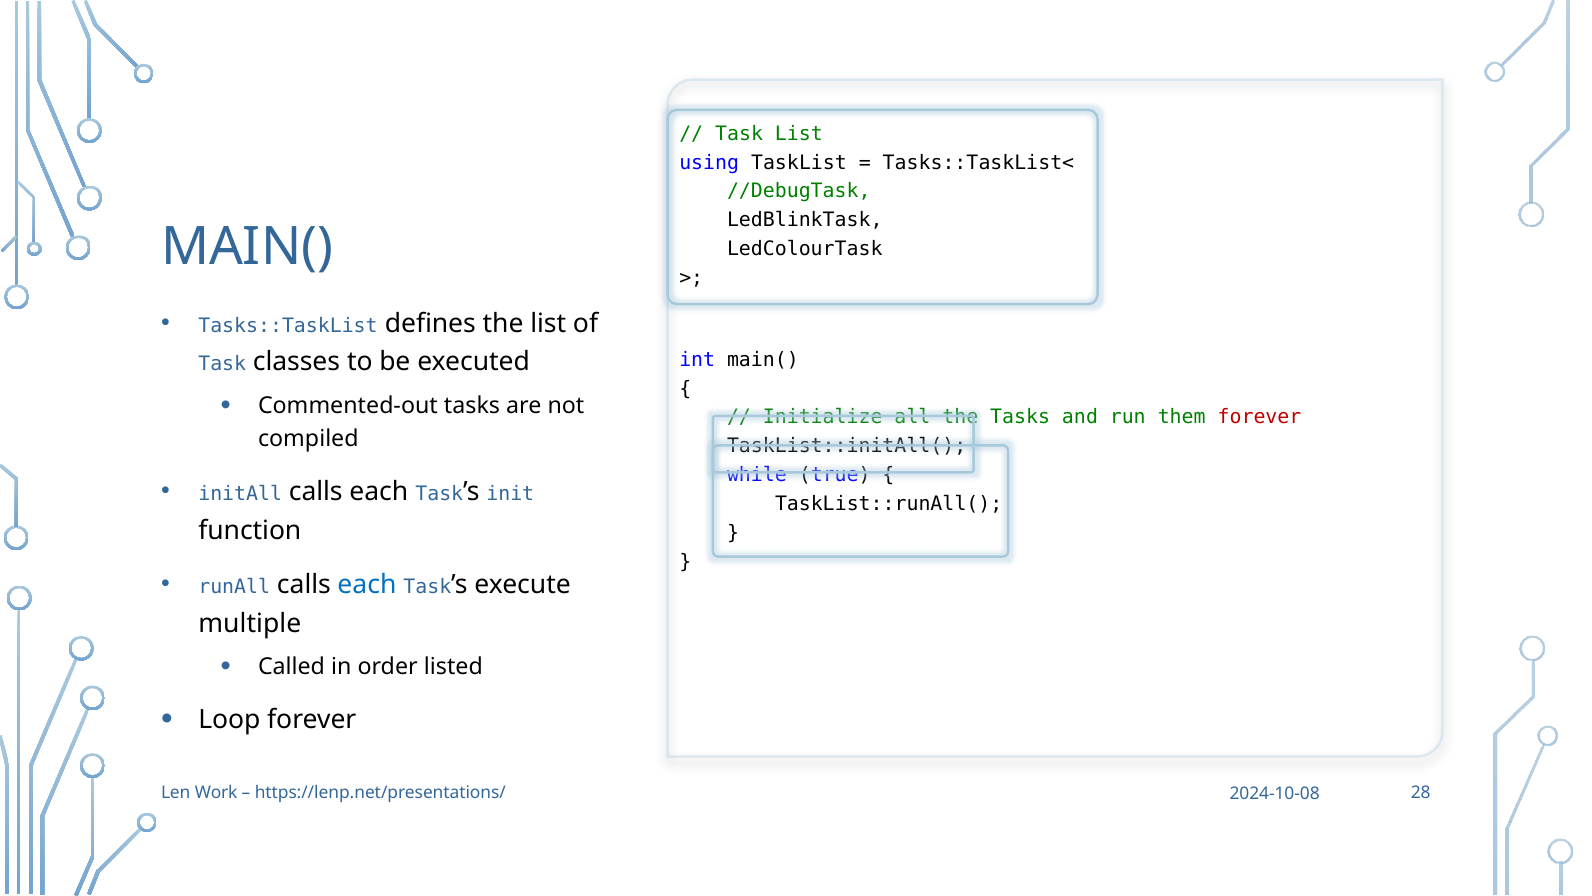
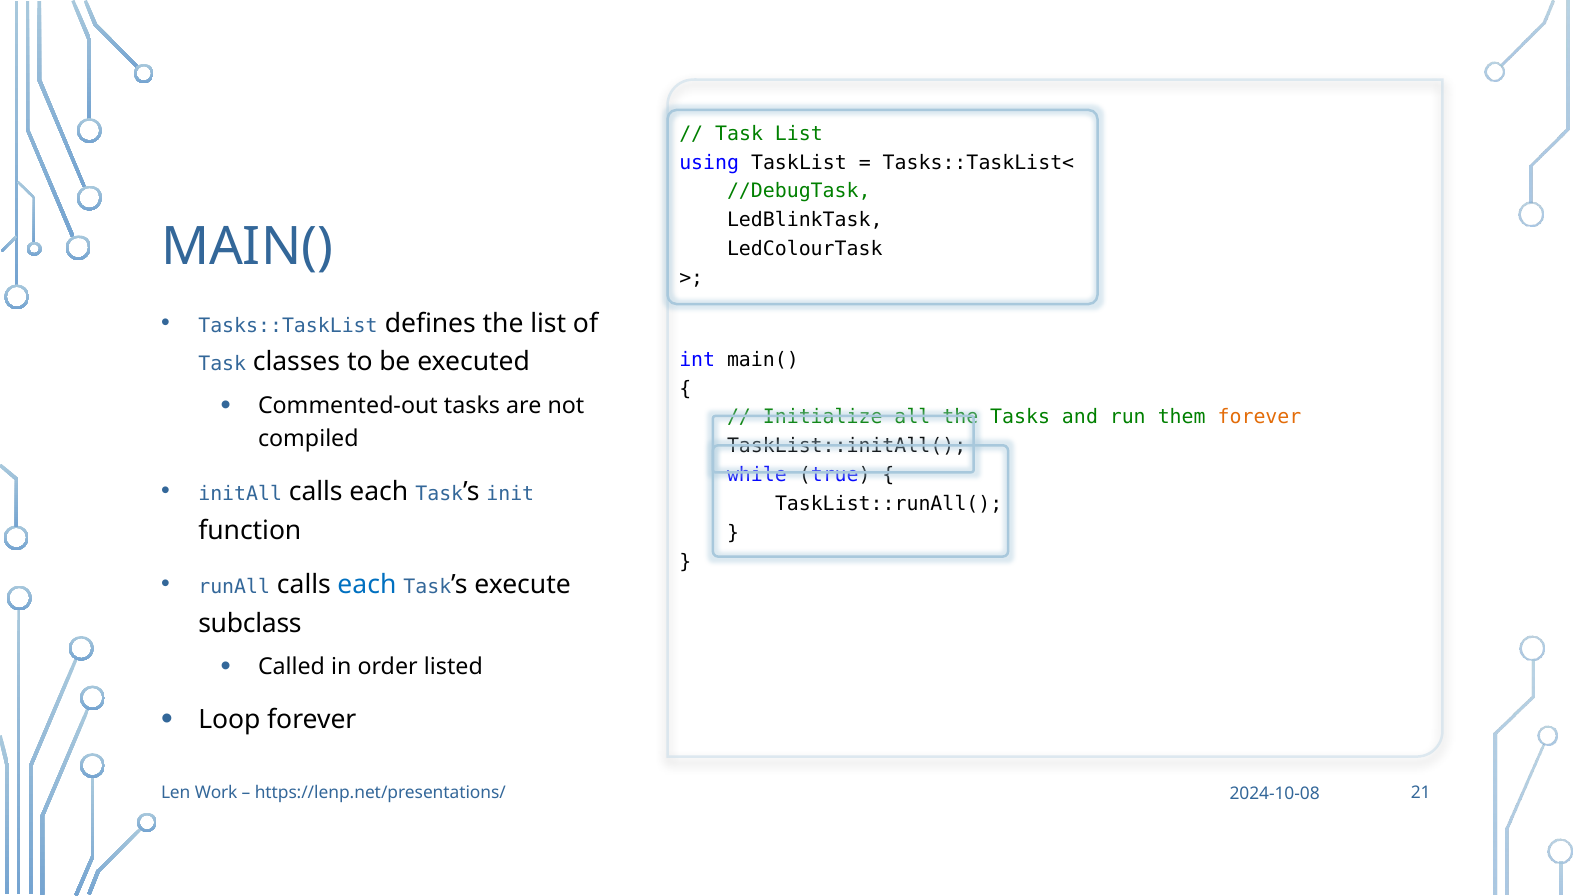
forever at (1259, 417) colour: red -> orange
multiple: multiple -> subclass
28: 28 -> 21
